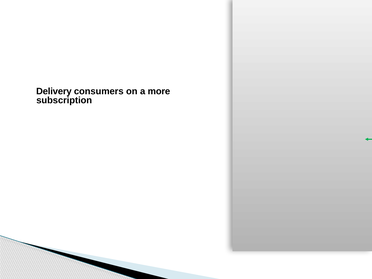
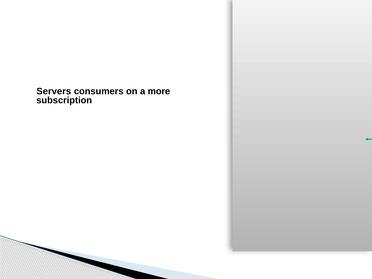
Delivery: Delivery -> Servers
